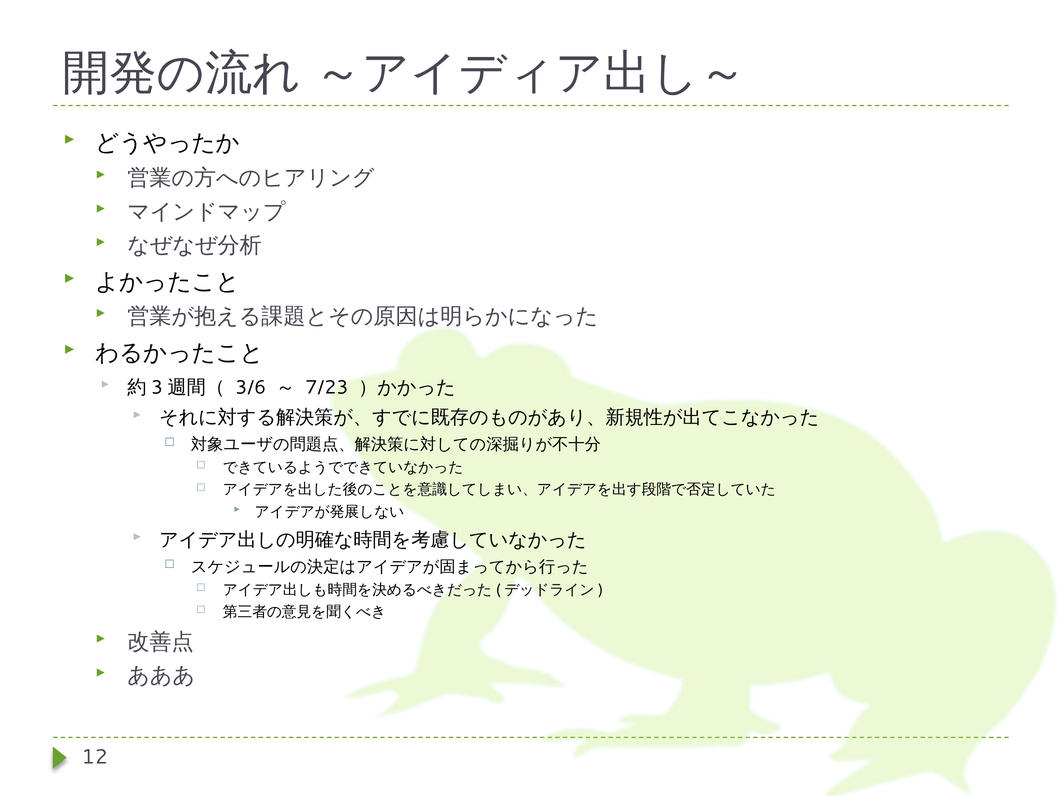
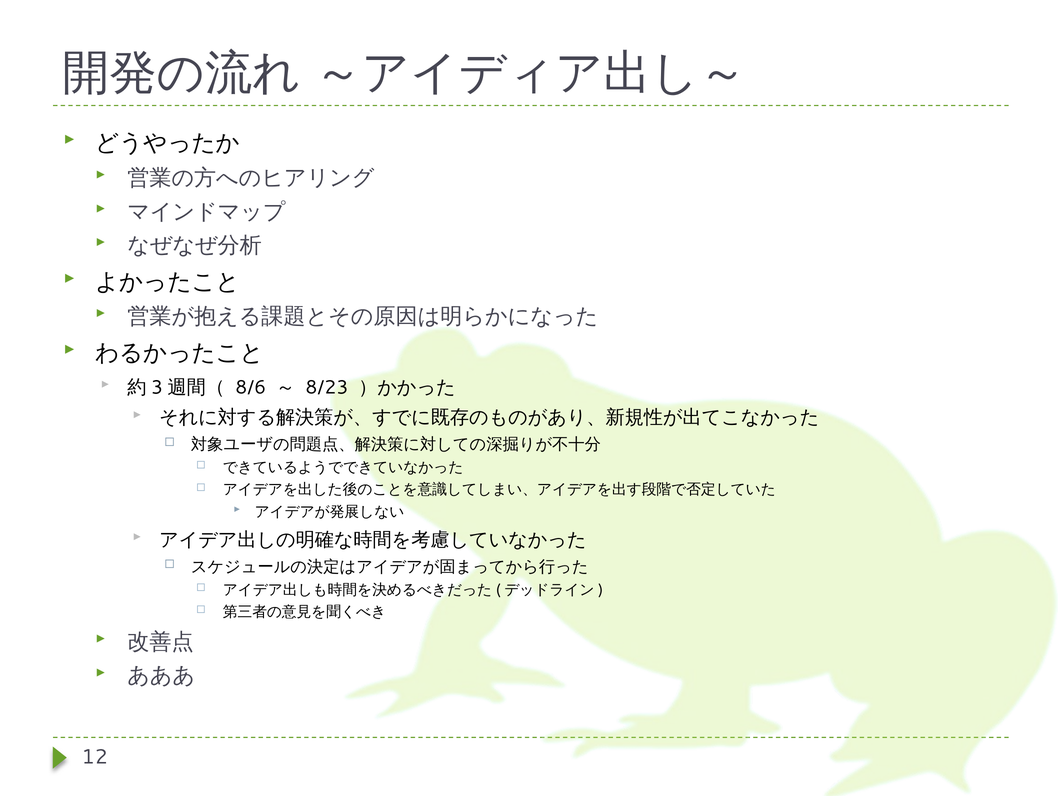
3/6: 3/6 -> 8/6
7/23: 7/23 -> 8/23
